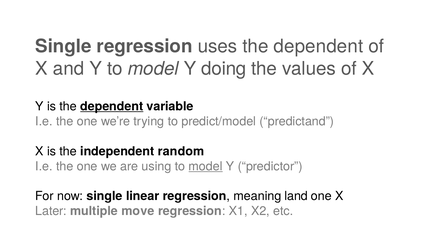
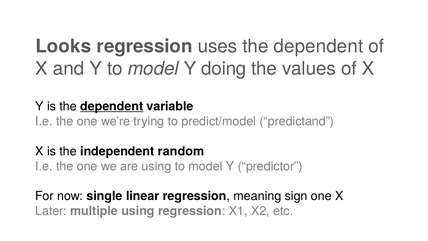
Single at (63, 46): Single -> Looks
model at (206, 166) underline: present -> none
land: land -> sign
multiple move: move -> using
